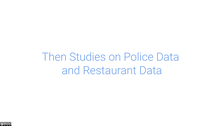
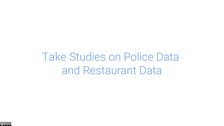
Then: Then -> Take
